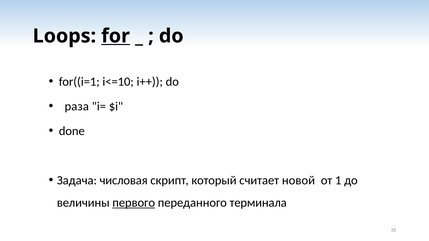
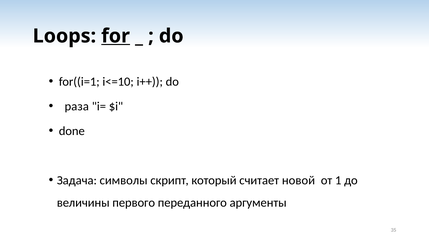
числовая: числовая -> символы
первого underline: present -> none
терминала: терминала -> аргументы
